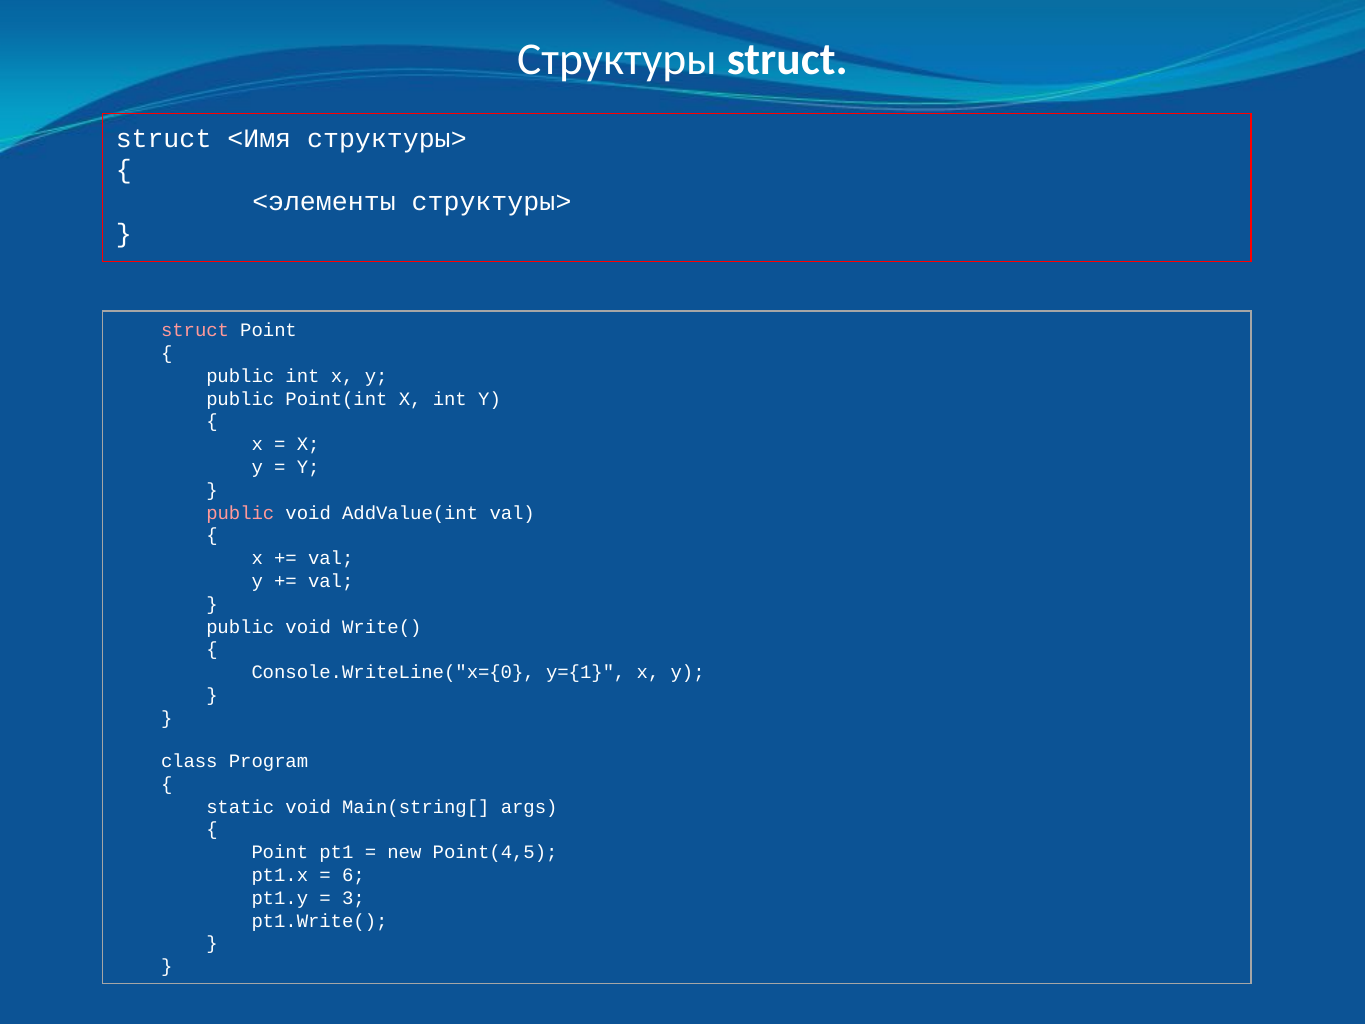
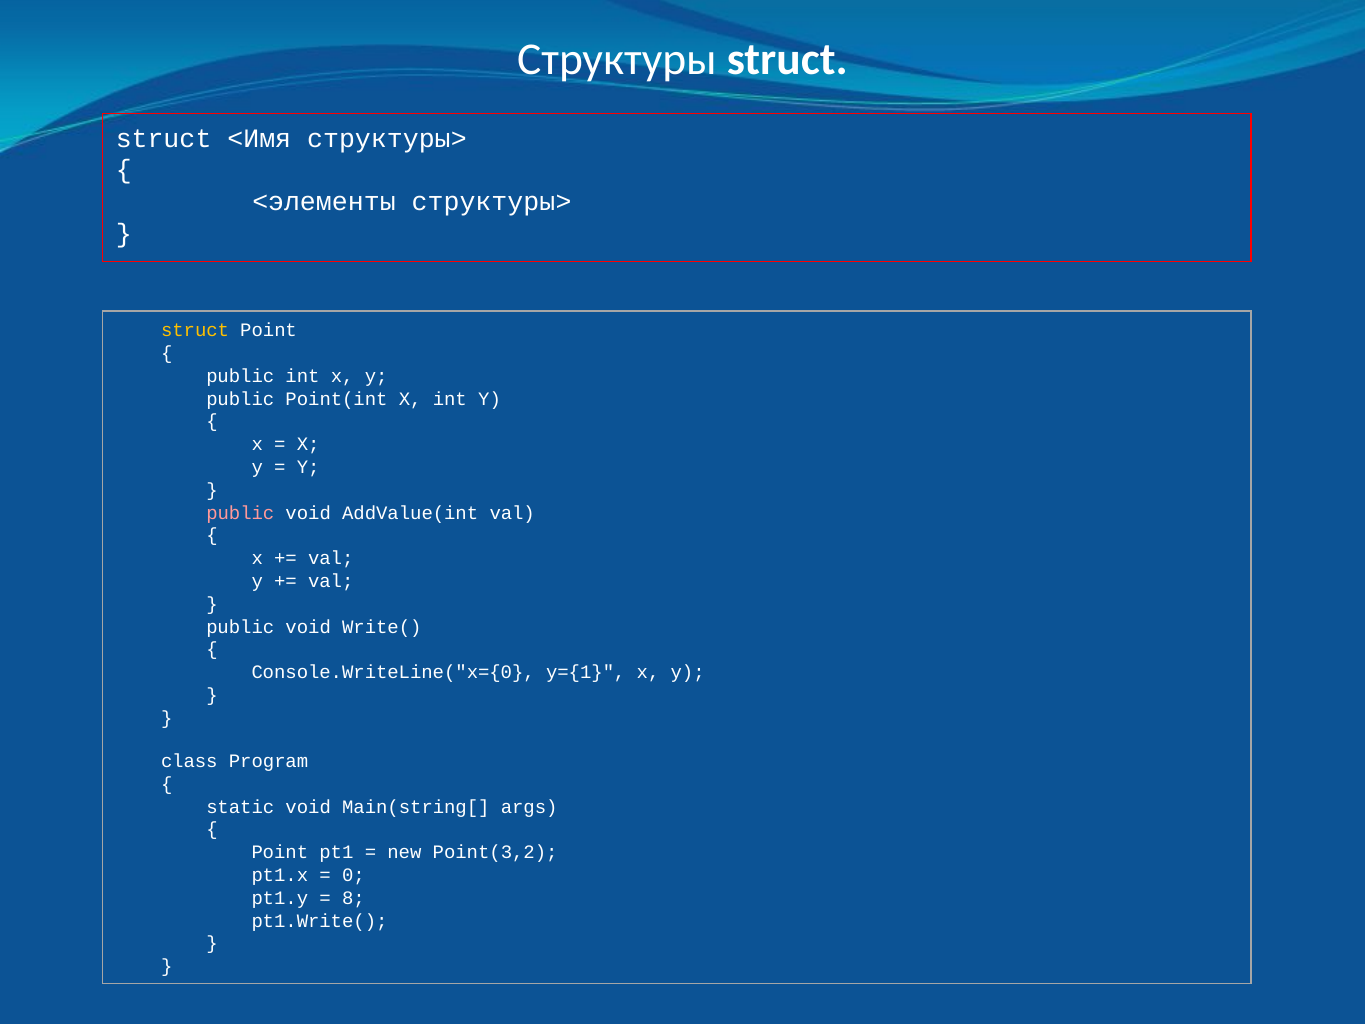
struct at (195, 330) colour: pink -> yellow
Point(4,5: Point(4,5 -> Point(3,2
6: 6 -> 0
3: 3 -> 8
